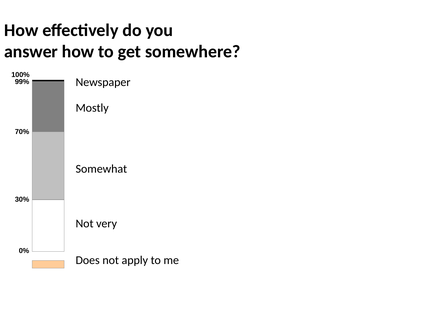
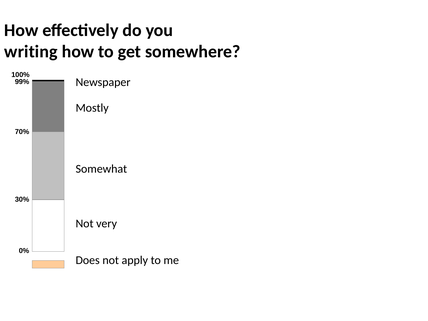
answer: answer -> writing
